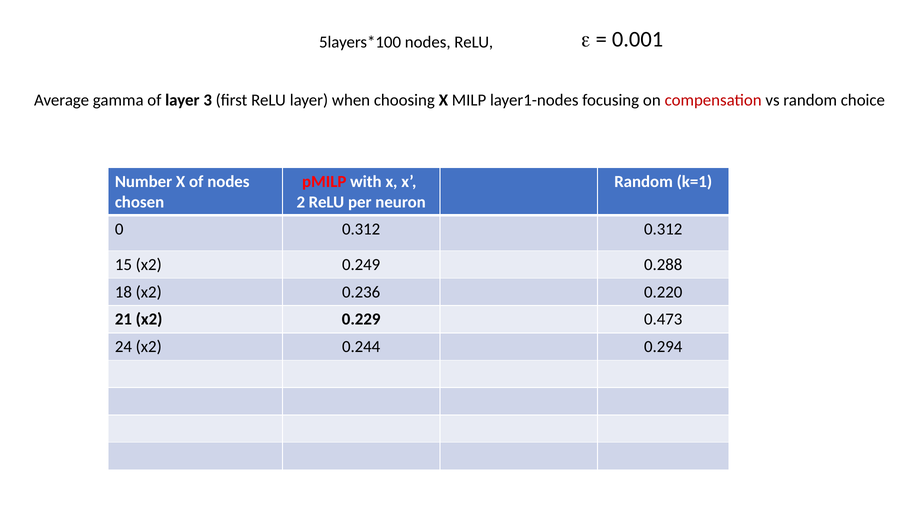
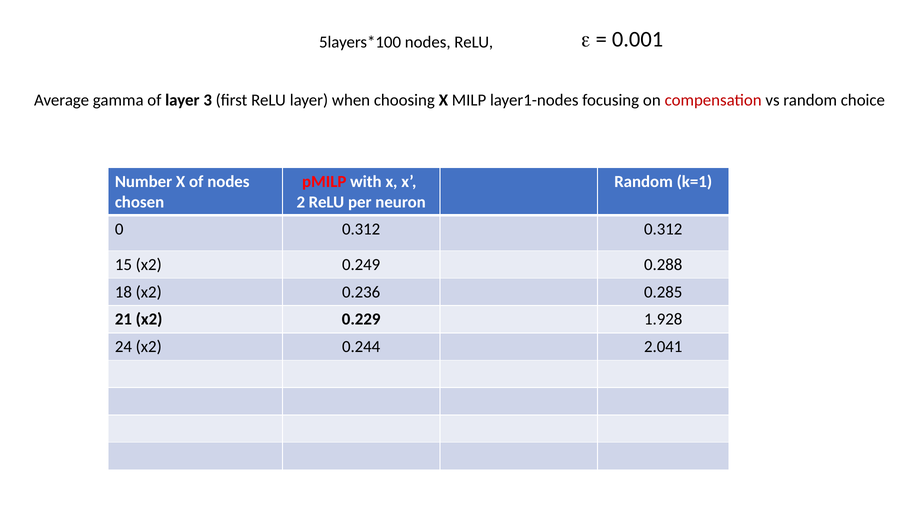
0.220: 0.220 -> 0.285
0.473: 0.473 -> 1.928
0.294: 0.294 -> 2.041
